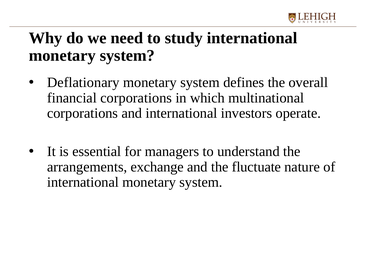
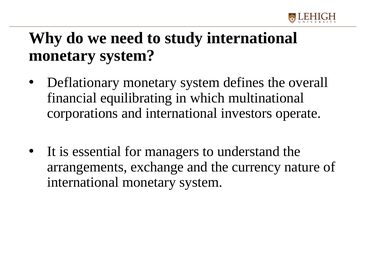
financial corporations: corporations -> equilibrating
fluctuate: fluctuate -> currency
